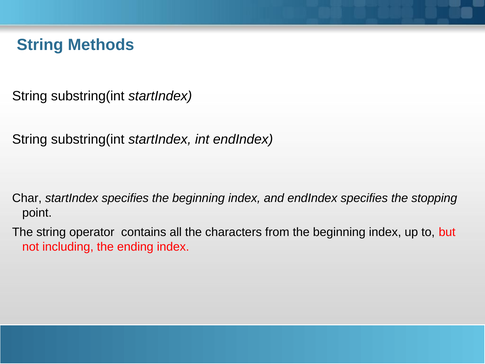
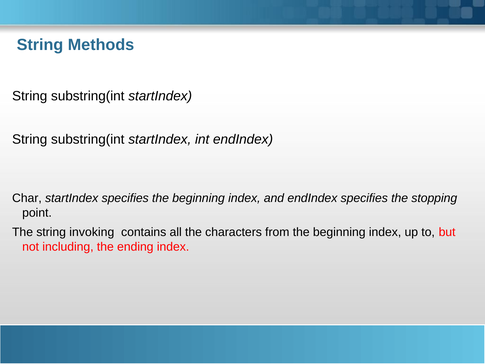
operator: operator -> invoking
